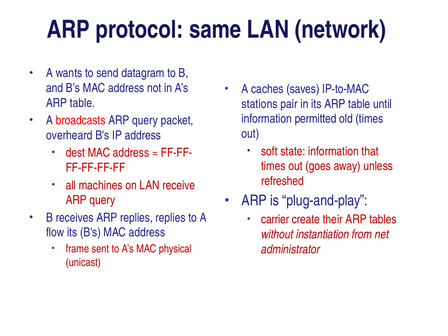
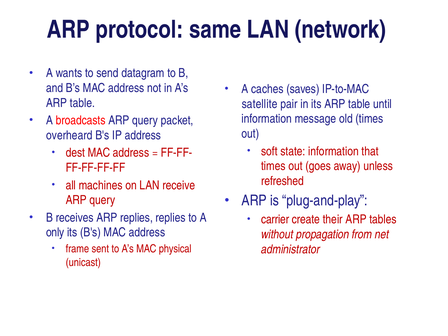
stations: stations -> satellite
permitted: permitted -> message
flow: flow -> only
instantiation: instantiation -> propagation
